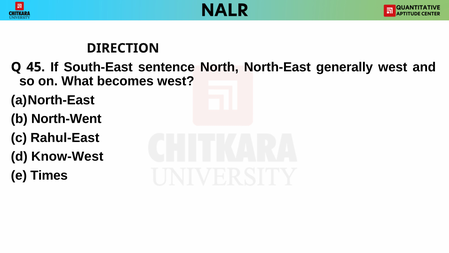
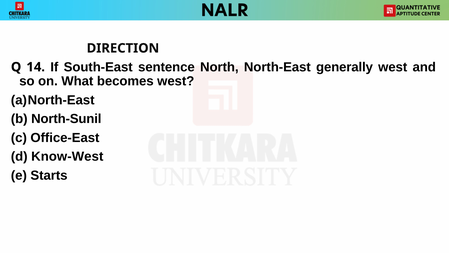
45: 45 -> 14
North-Went: North-Went -> North-Sunil
Rahul-East: Rahul-East -> Office-East
Times: Times -> Starts
